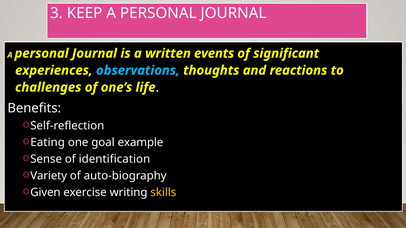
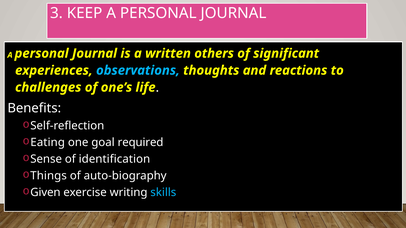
events: events -> others
example: example -> required
Variety: Variety -> Things
skills colour: yellow -> light blue
